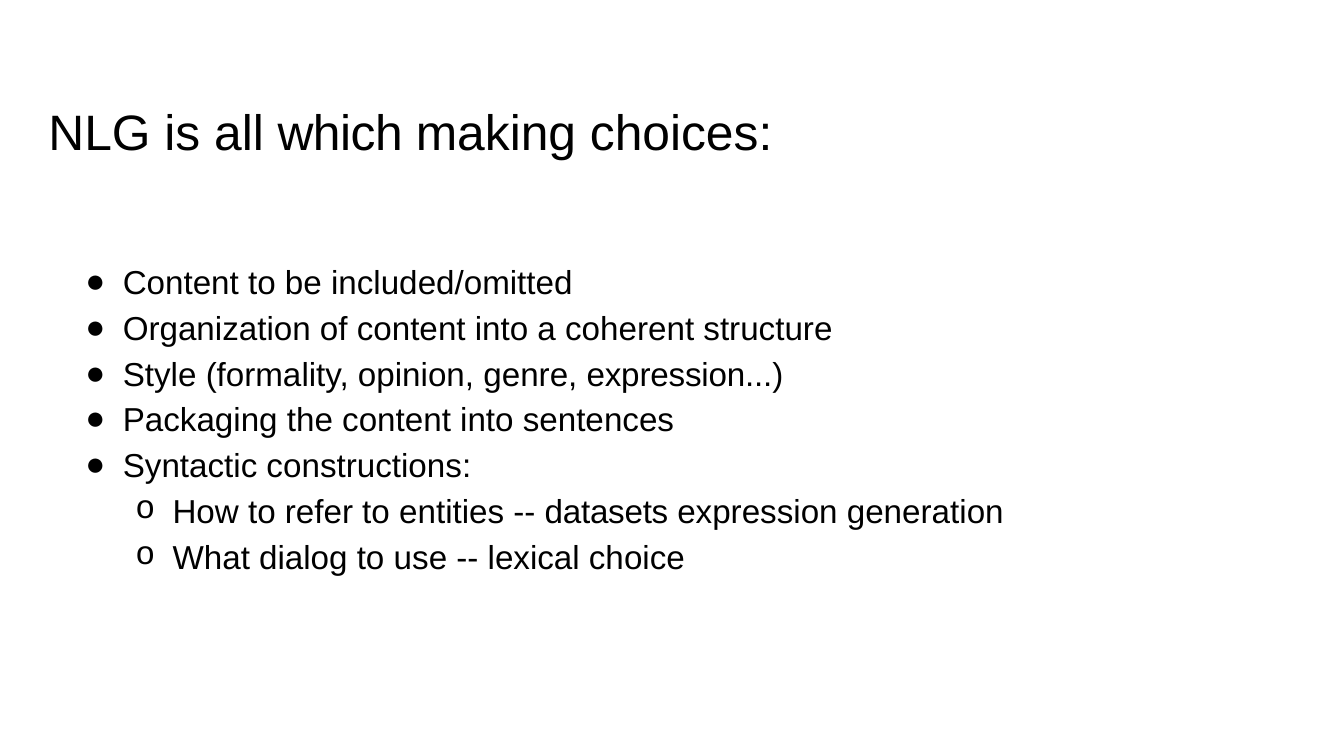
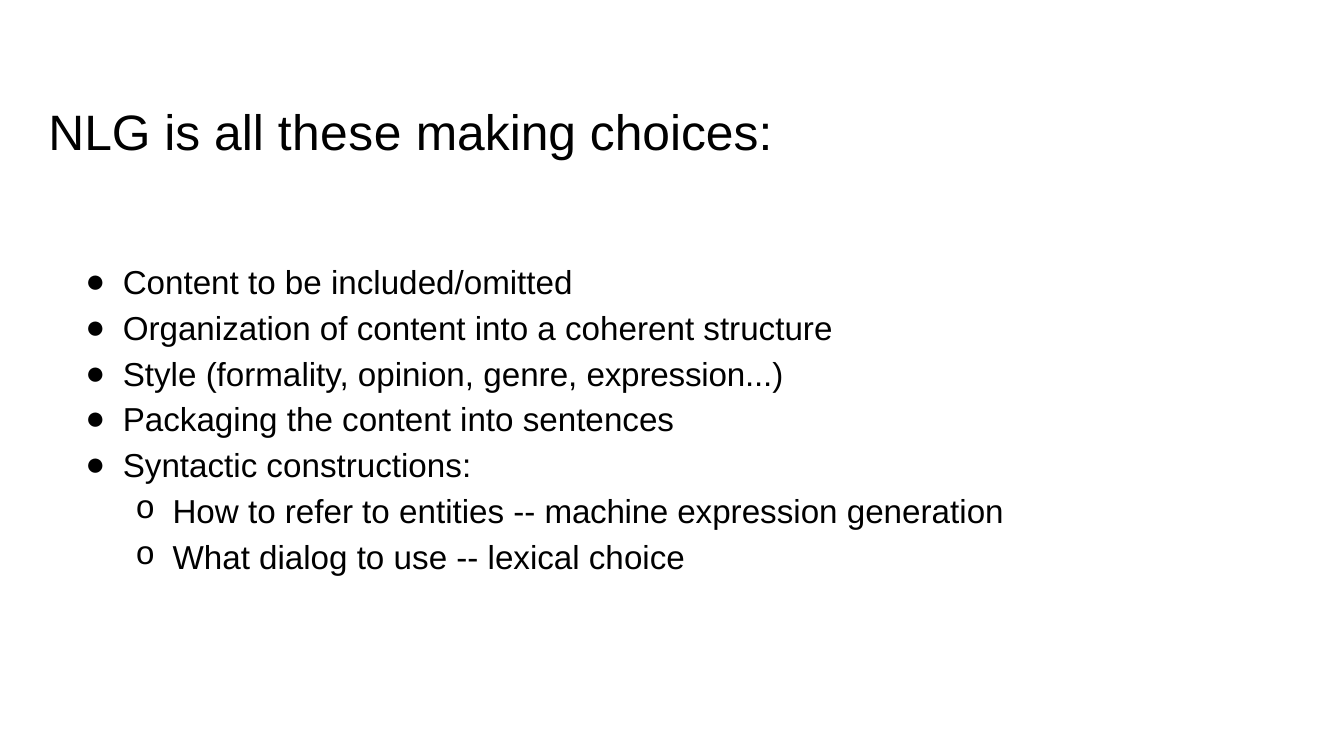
which: which -> these
datasets: datasets -> machine
